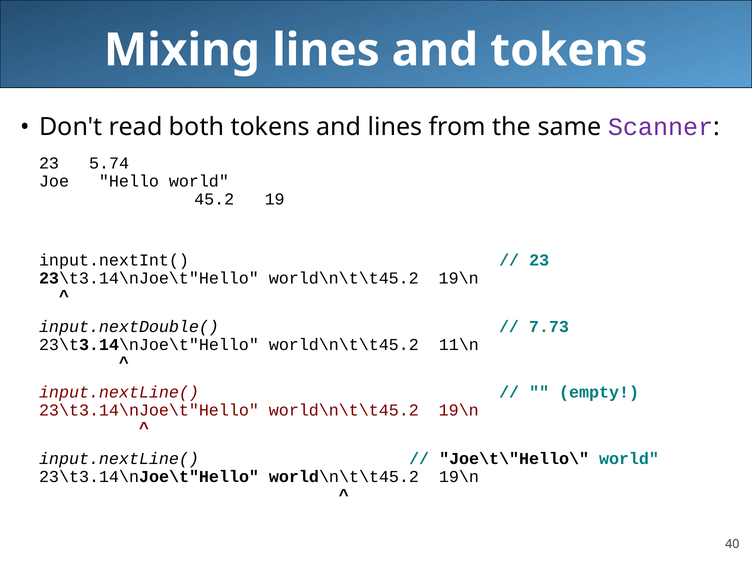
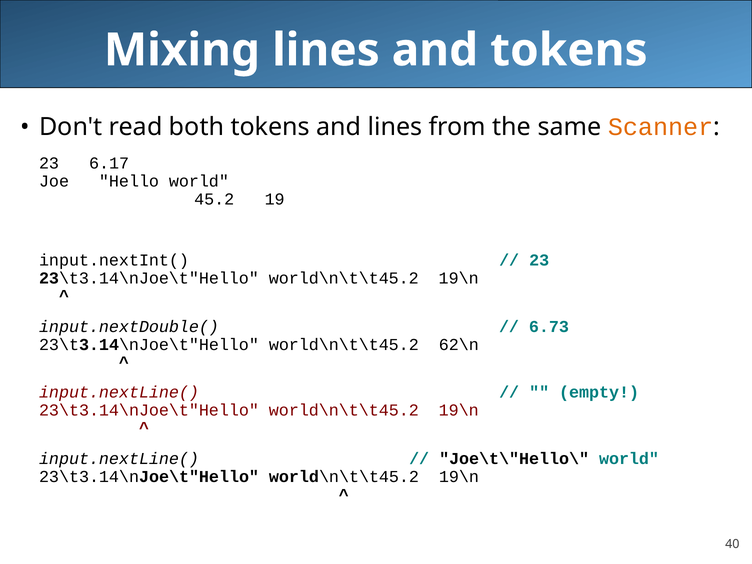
Scanner colour: purple -> orange
5.74: 5.74 -> 6.17
7.73: 7.73 -> 6.73
11\n: 11\n -> 62\n
